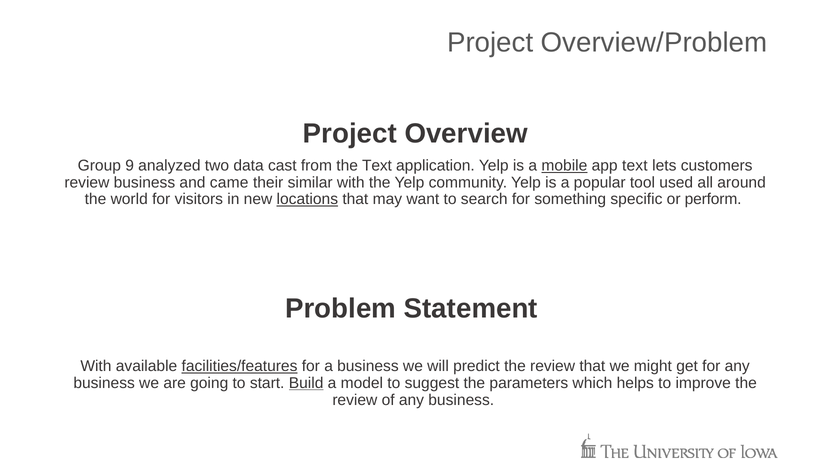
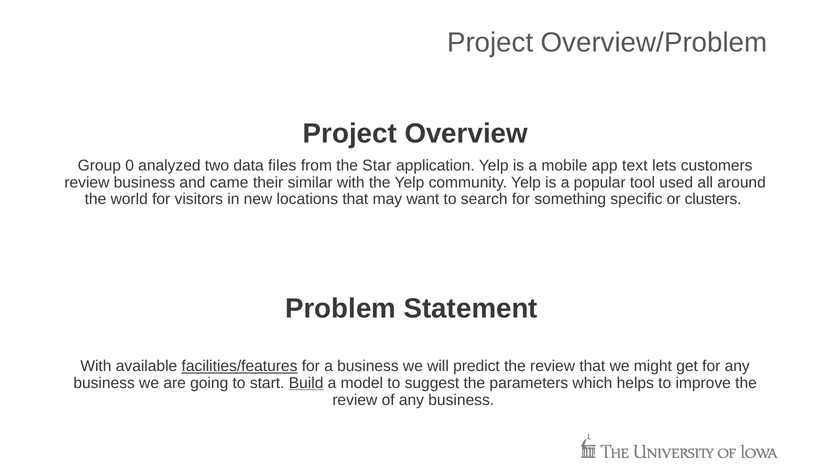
9: 9 -> 0
cast: cast -> files
the Text: Text -> Star
mobile underline: present -> none
locations underline: present -> none
perform: perform -> clusters
